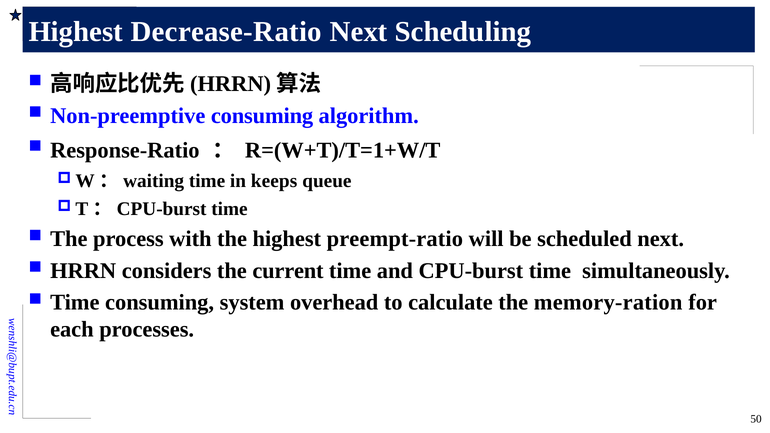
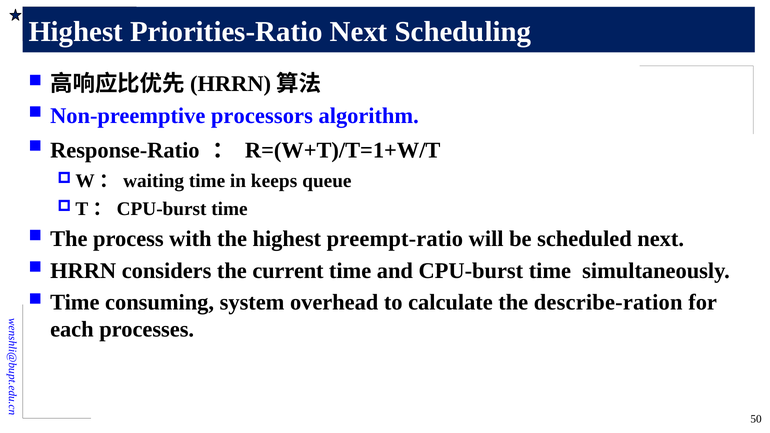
Decrease-Ratio: Decrease-Ratio -> Priorities-Ratio
Non-preemptive consuming: consuming -> processors
memory-ration: memory-ration -> describe-ration
